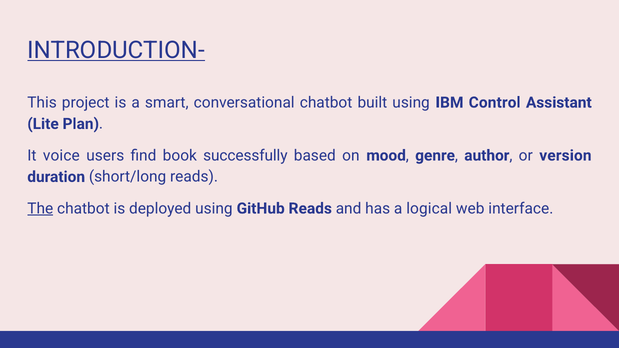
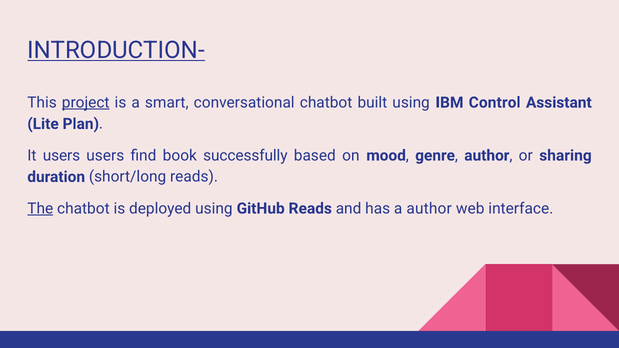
project underline: none -> present
It voice: voice -> users
version: version -> sharing
a logical: logical -> author
